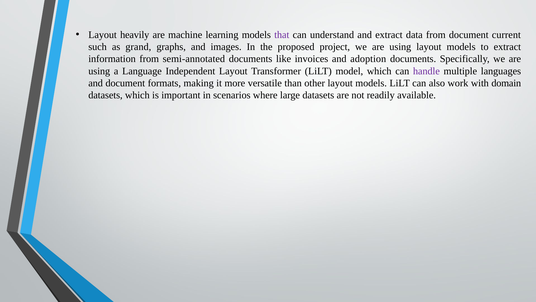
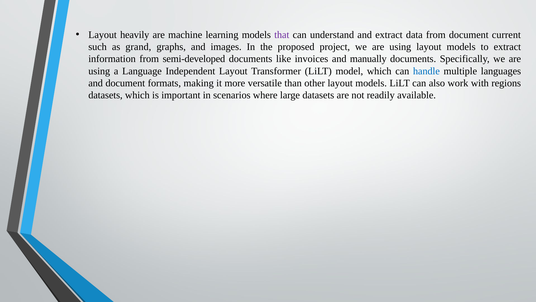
semi-annotated: semi-annotated -> semi-developed
adoption: adoption -> manually
handle colour: purple -> blue
domain: domain -> regions
